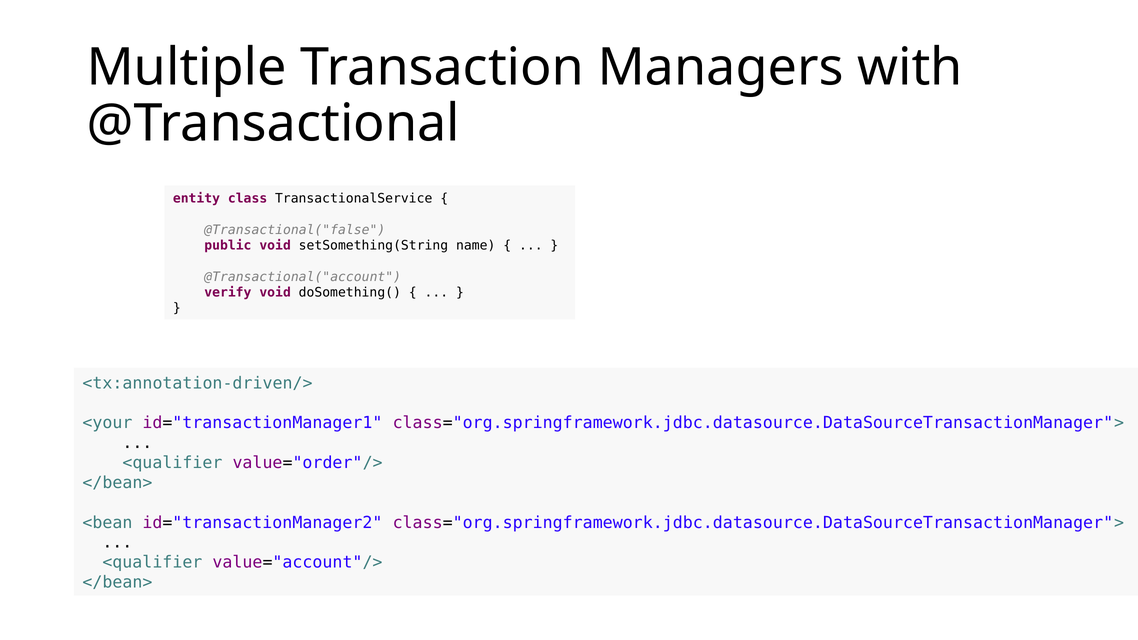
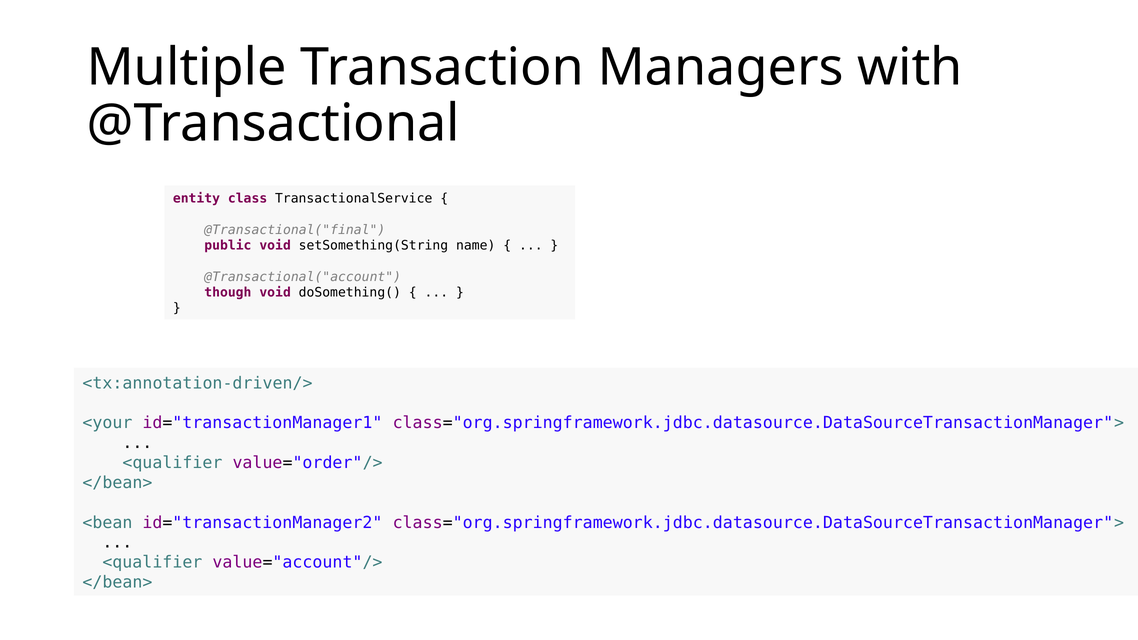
@Transactional("false: @Transactional("false -> @Transactional("final
verify: verify -> though
